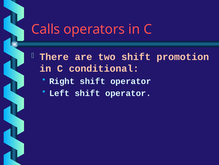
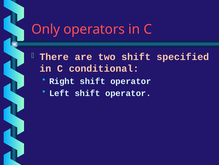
Calls: Calls -> Only
promotion: promotion -> specified
